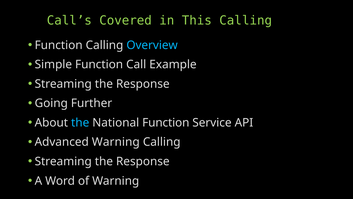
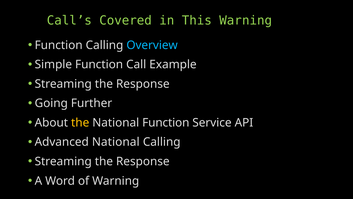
This Calling: Calling -> Warning
the at (80, 122) colour: light blue -> yellow
Advanced Warning: Warning -> National
